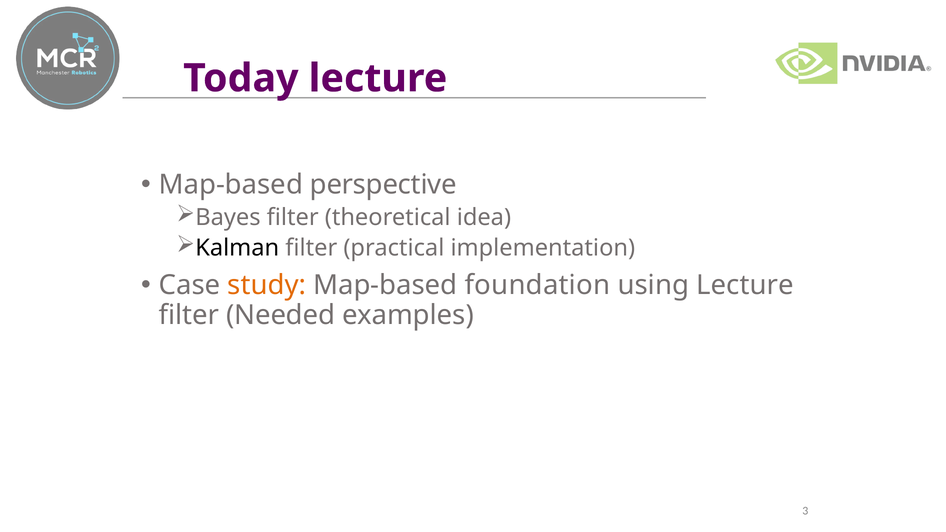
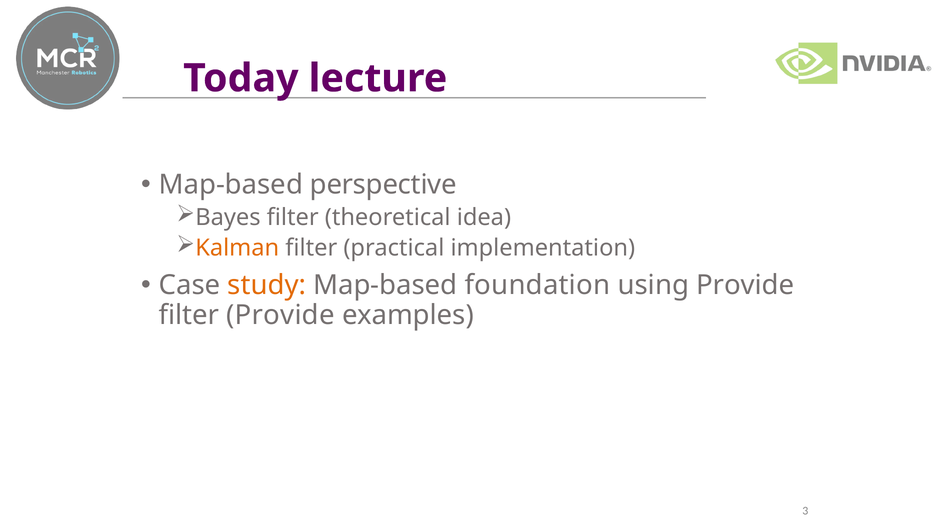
Kalman colour: black -> orange
using Lecture: Lecture -> Provide
filter Needed: Needed -> Provide
